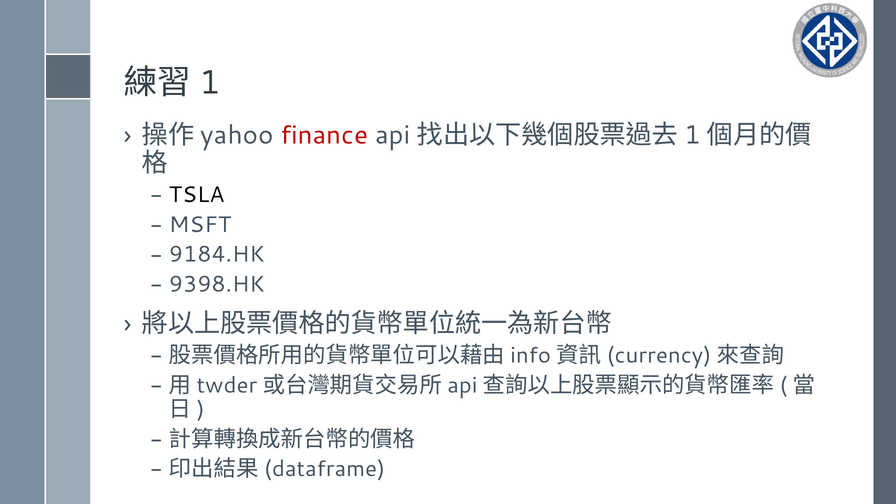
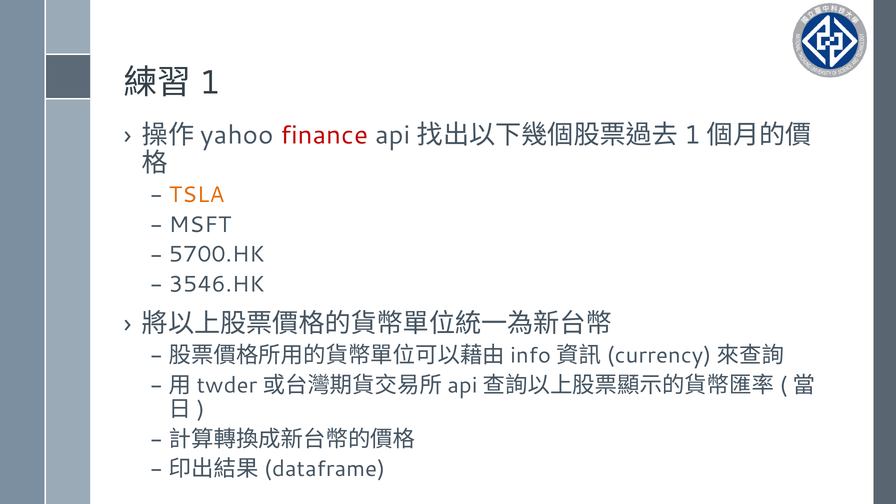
TSLA colour: black -> orange
9184.HK: 9184.HK -> 5700.HK
9398.HK: 9398.HK -> 3546.HK
